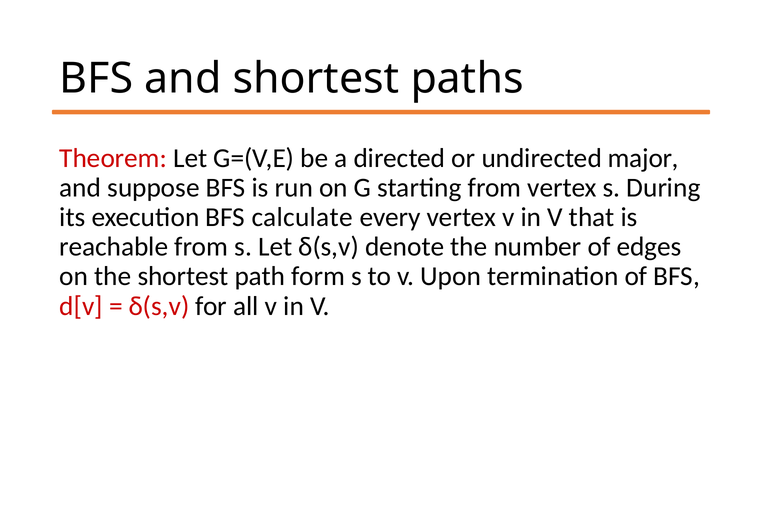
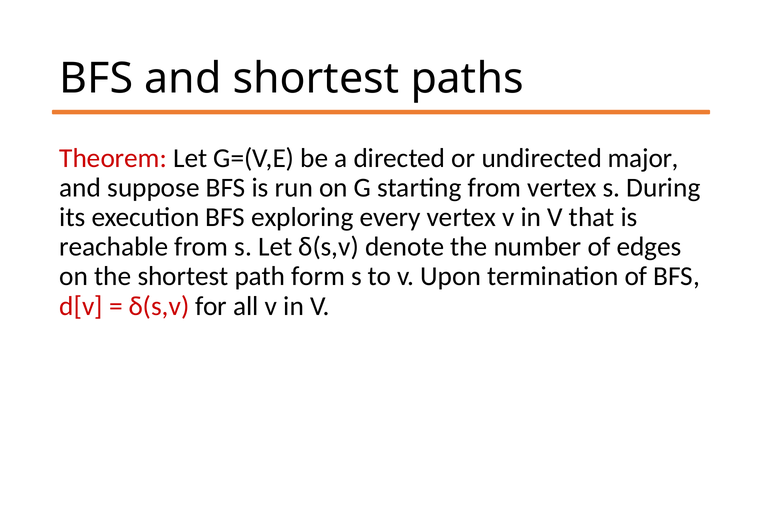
calculate: calculate -> exploring
